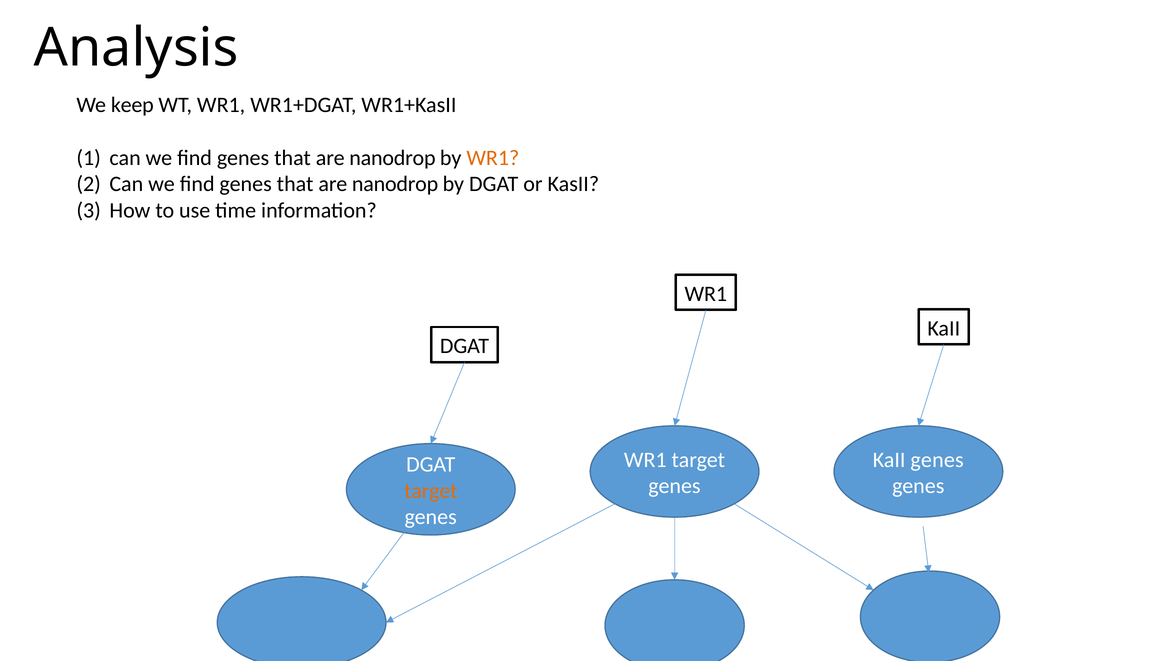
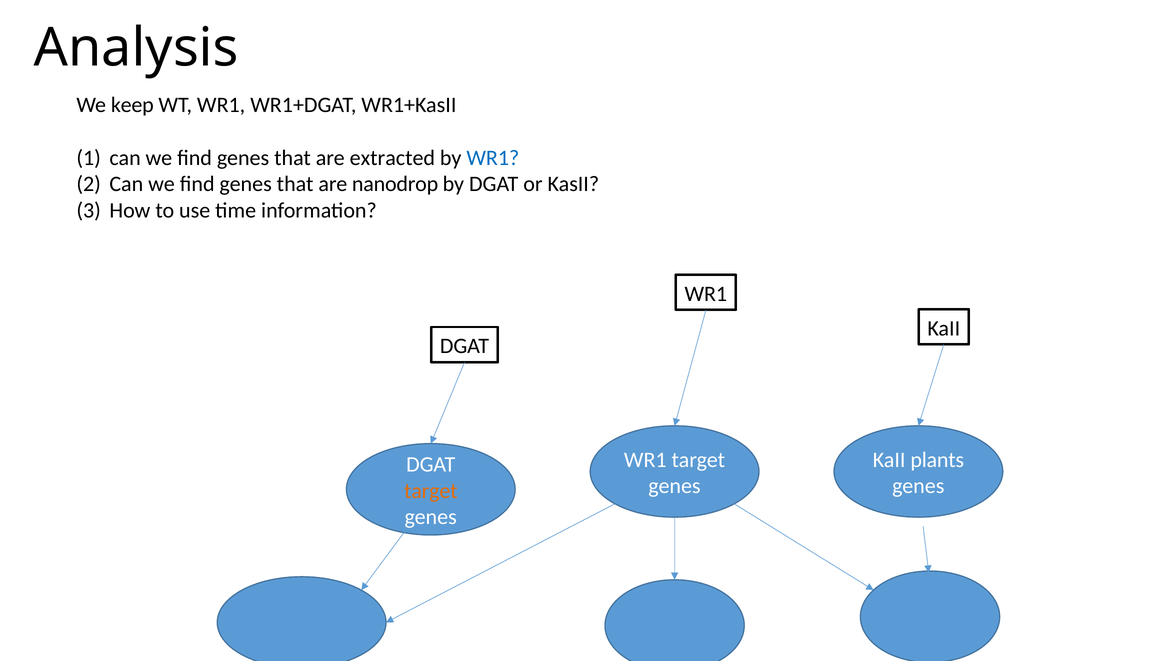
nanodrop at (392, 158): nanodrop -> extracted
WR1 at (493, 158) colour: orange -> blue
KaII genes: genes -> plants
